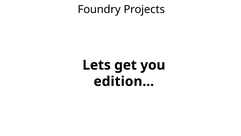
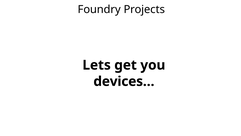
edition…: edition… -> devices…
